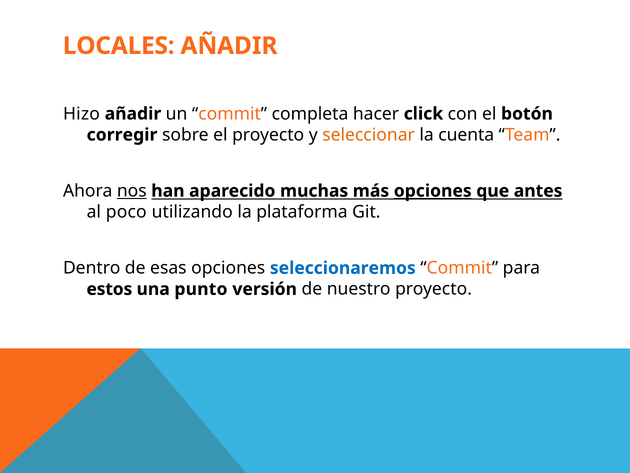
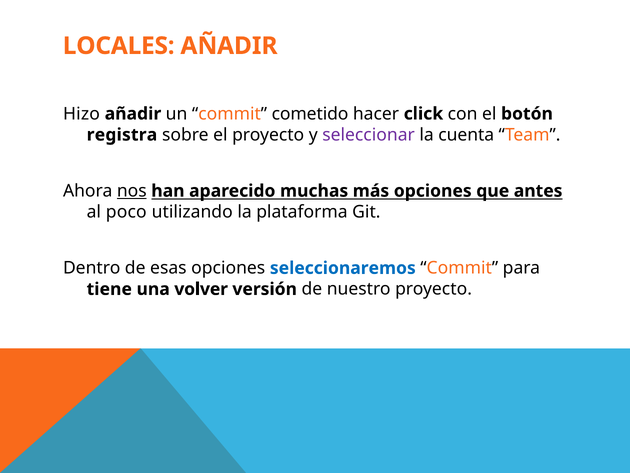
completa: completa -> cometido
corregir: corregir -> registra
seleccionar colour: orange -> purple
opciones at (433, 191) underline: present -> none
estos: estos -> tiene
punto: punto -> volver
